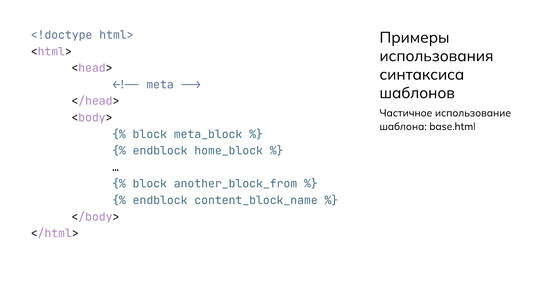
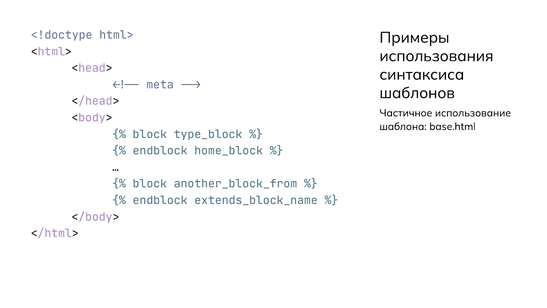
meta_block: meta_block -> type_block
content_block_name: content_block_name -> extends_block_name
